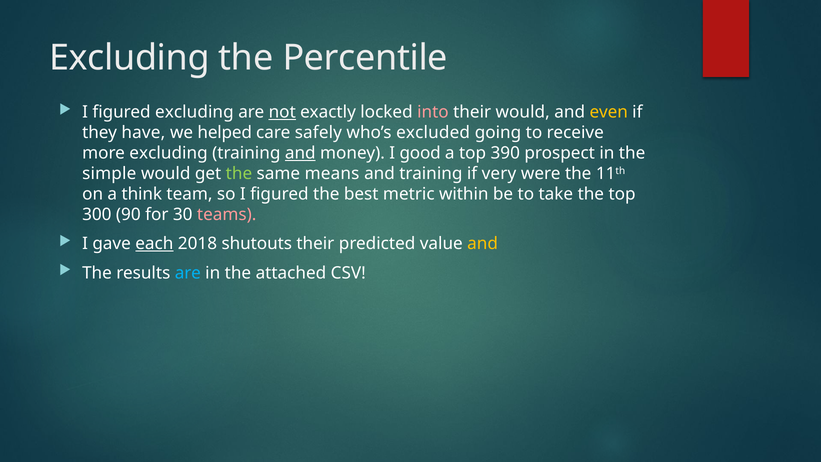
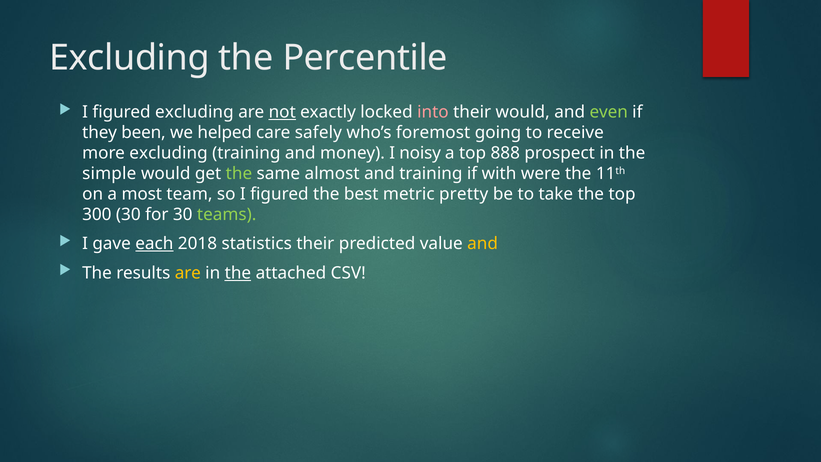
even colour: yellow -> light green
have: have -> been
excluded: excluded -> foremost
and at (300, 153) underline: present -> none
good: good -> noisy
390: 390 -> 888
means: means -> almost
very: very -> with
think: think -> most
within: within -> pretty
300 90: 90 -> 30
teams colour: pink -> light green
shutouts: shutouts -> statistics
are at (188, 273) colour: light blue -> yellow
the at (238, 273) underline: none -> present
